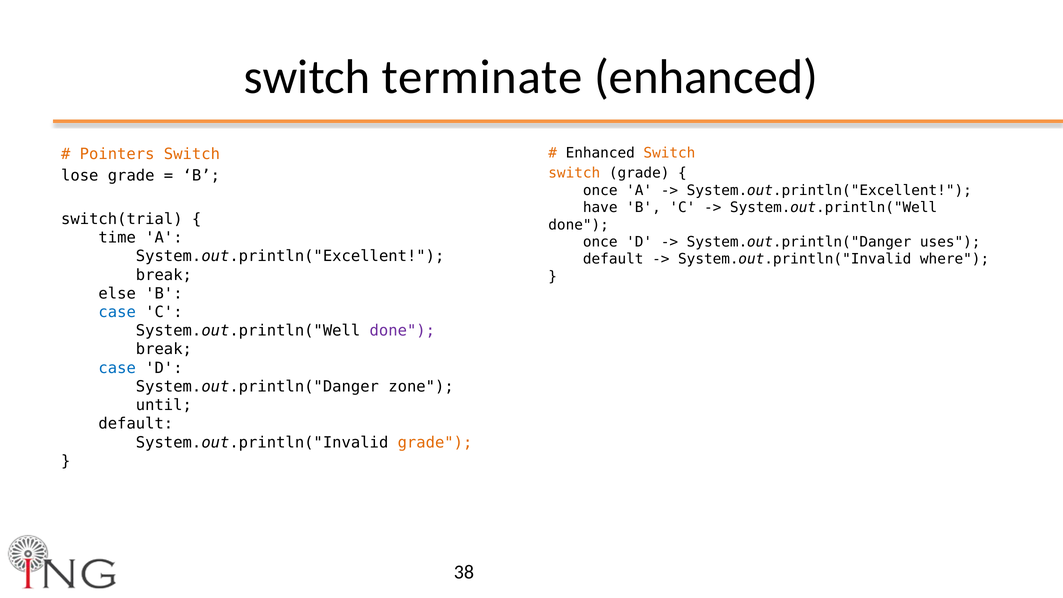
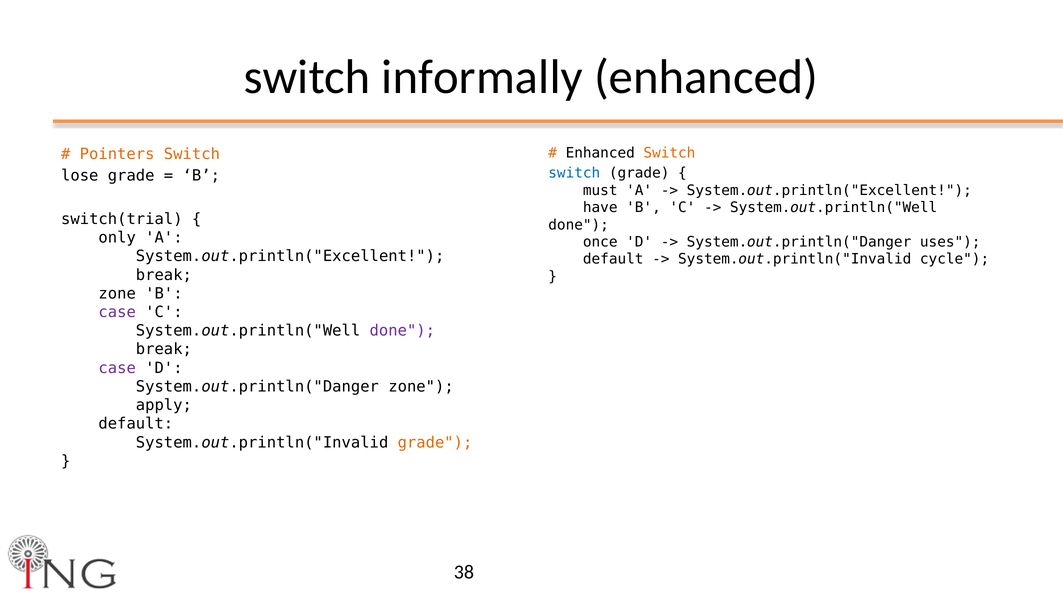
terminate: terminate -> informally
switch at (574, 173) colour: orange -> blue
once at (600, 190): once -> must
time: time -> only
where: where -> cycle
else at (117, 294): else -> zone
case at (117, 312) colour: blue -> purple
case at (117, 368) colour: blue -> purple
until: until -> apply
